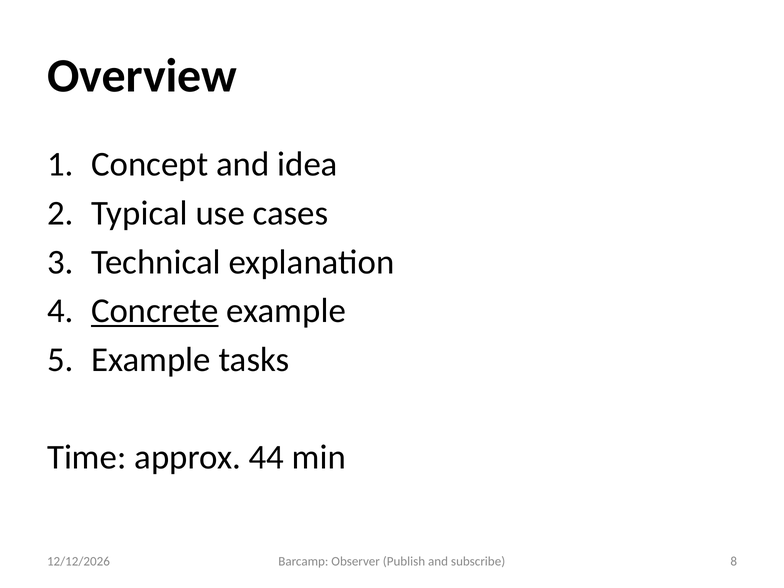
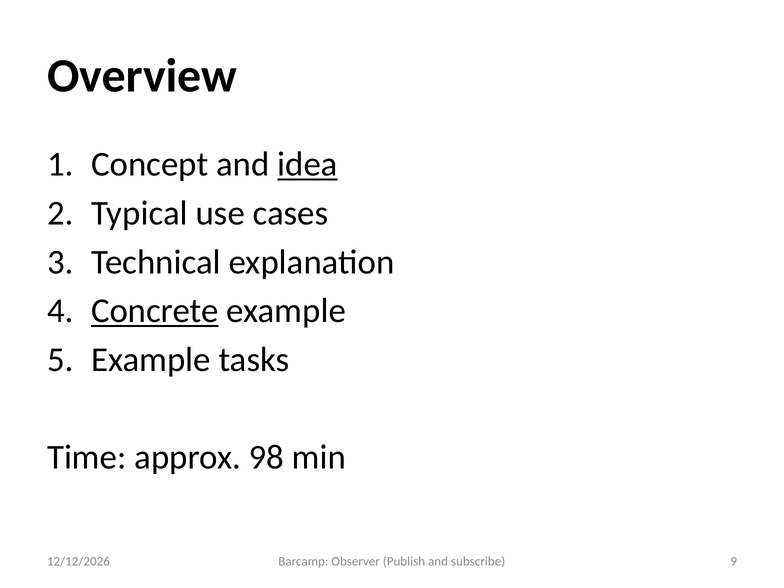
idea underline: none -> present
44: 44 -> 98
8: 8 -> 9
